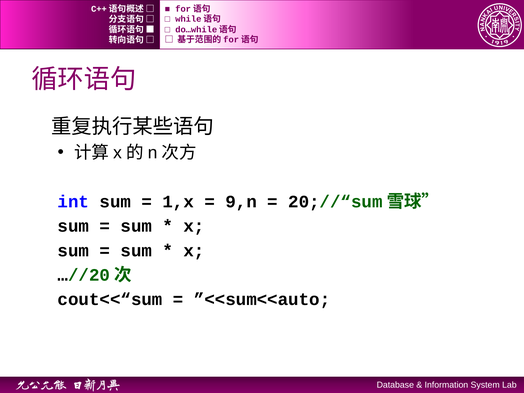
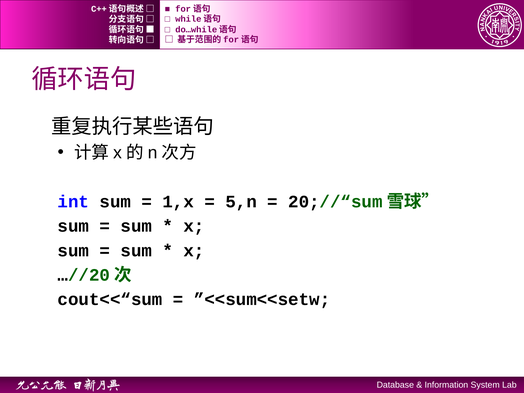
9,n: 9,n -> 5,n
”<<sum<<auto: ”<<sum<<auto -> ”<<sum<<setw
